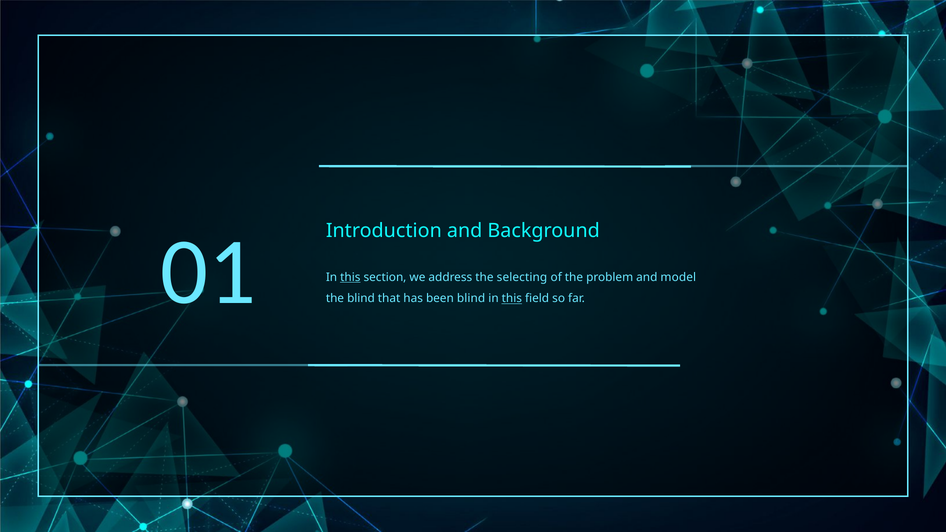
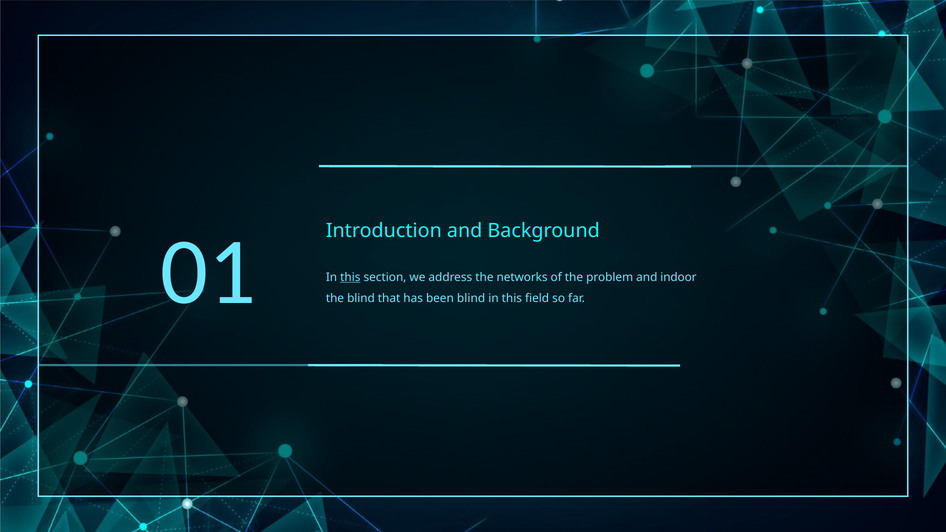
selecting: selecting -> networks
model: model -> indoor
this at (512, 299) underline: present -> none
